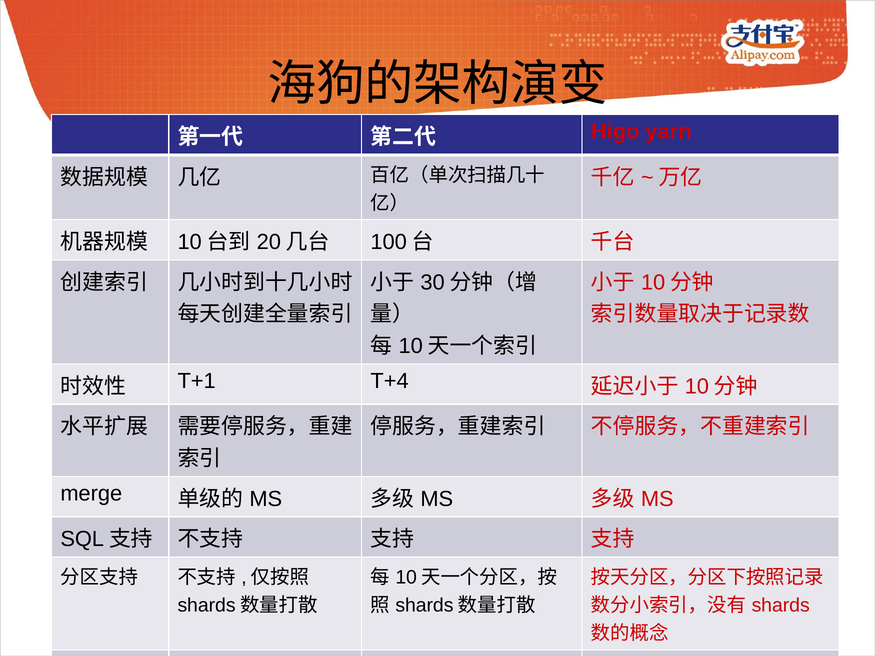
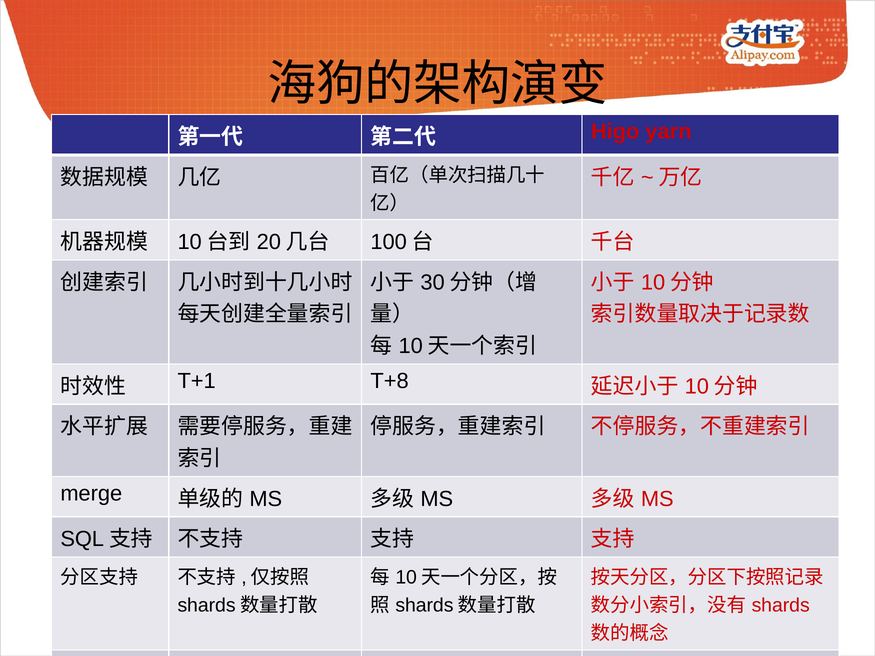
T+4: T+4 -> T+8
